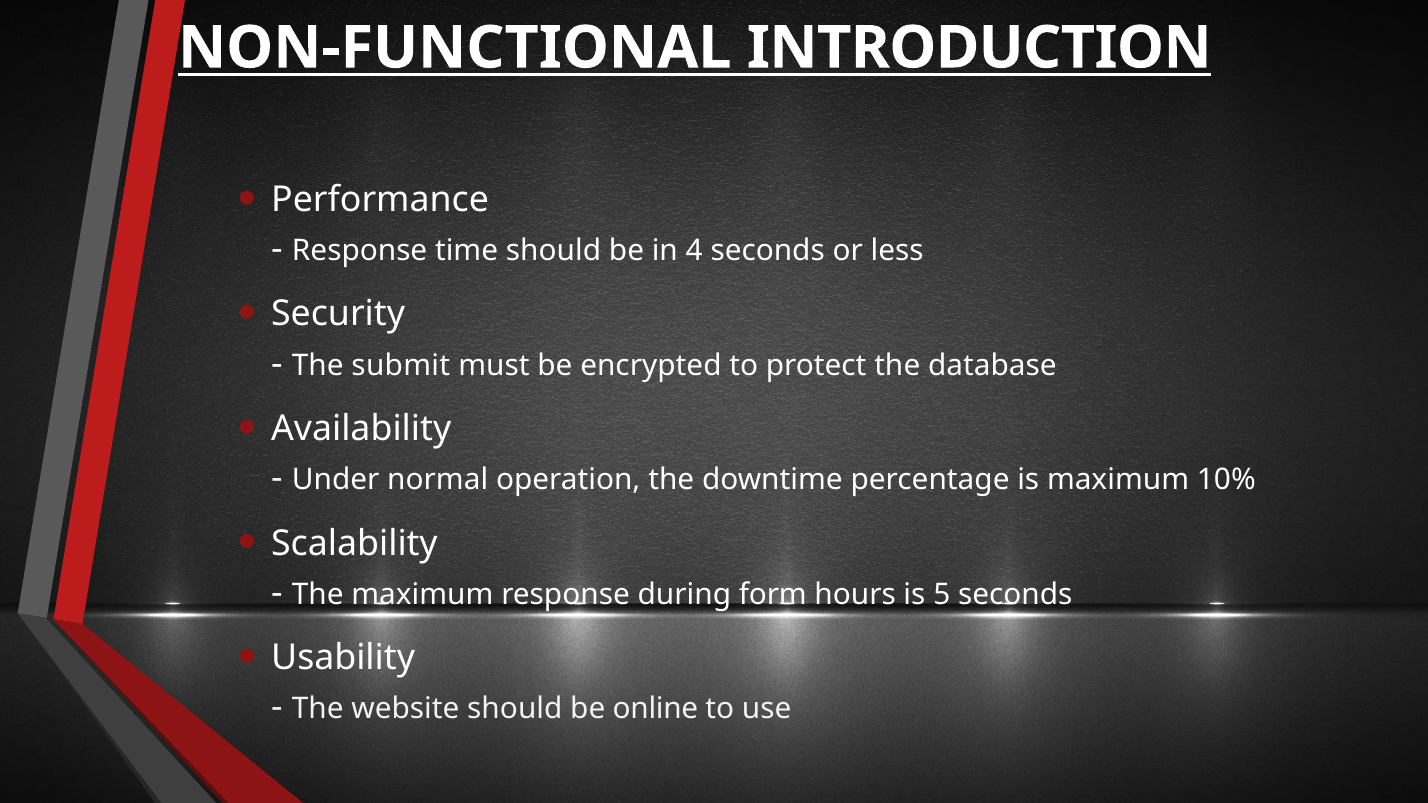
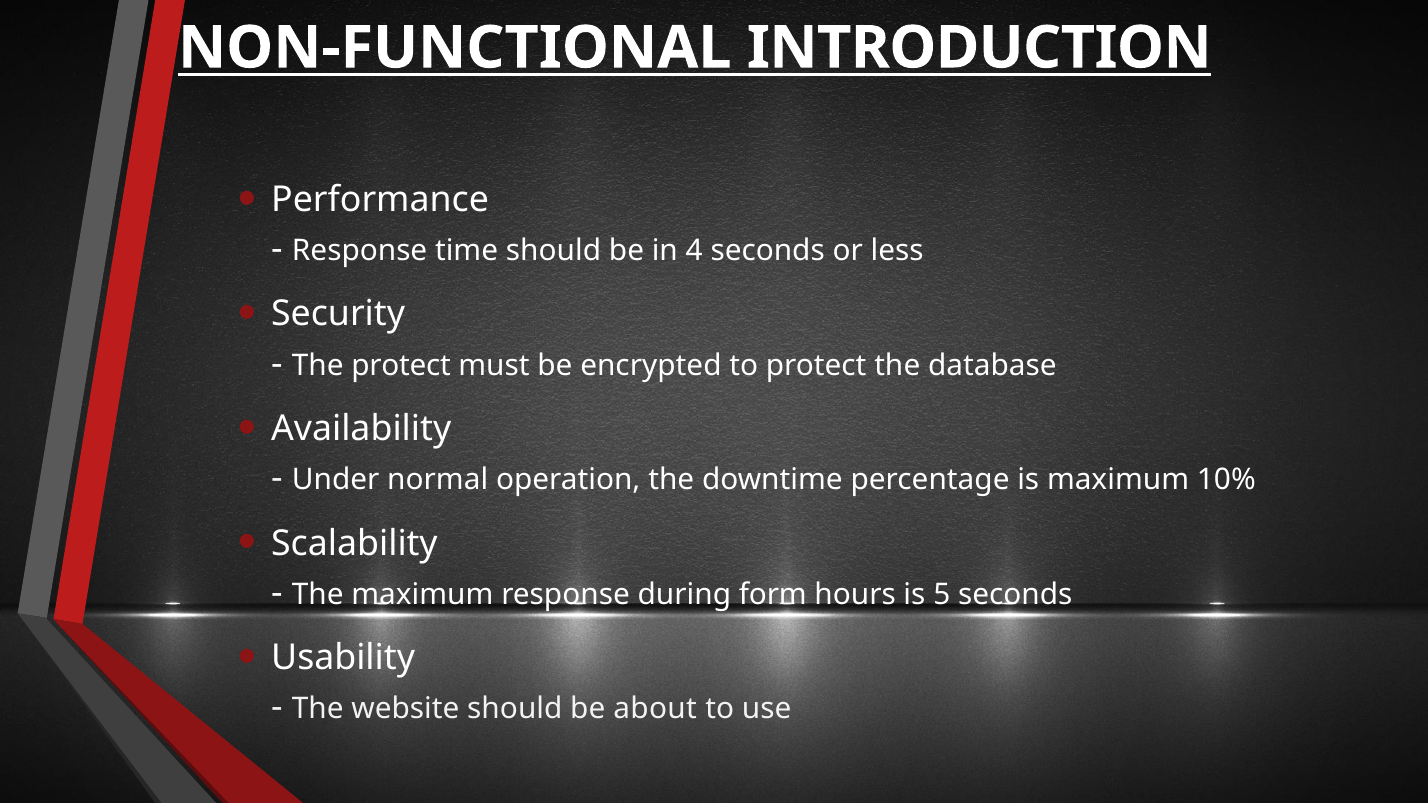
The submit: submit -> protect
online: online -> about
